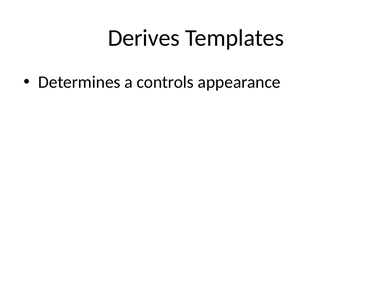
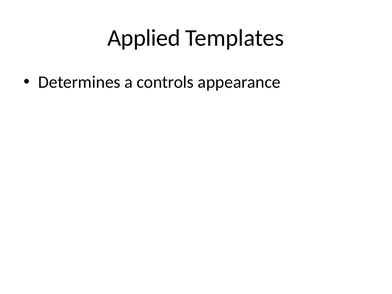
Derives: Derives -> Applied
